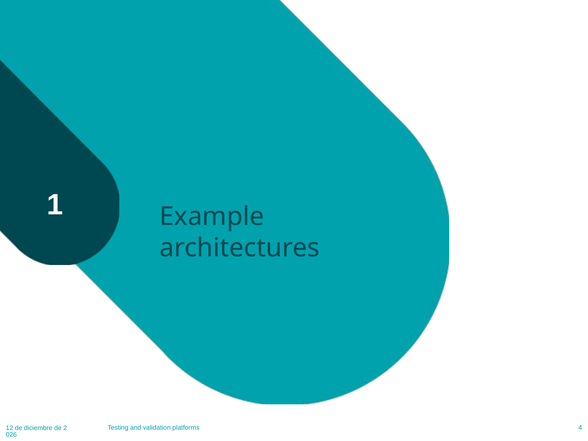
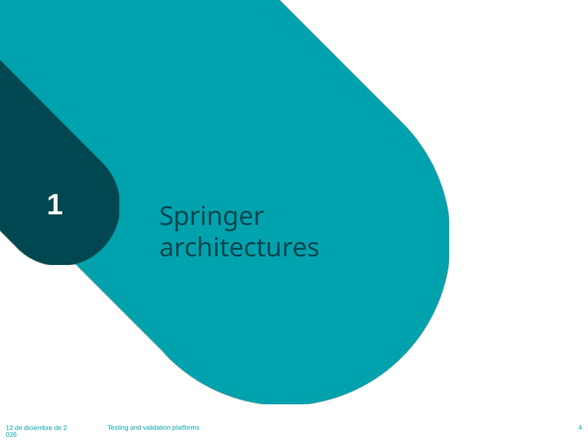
Example: Example -> Springer
